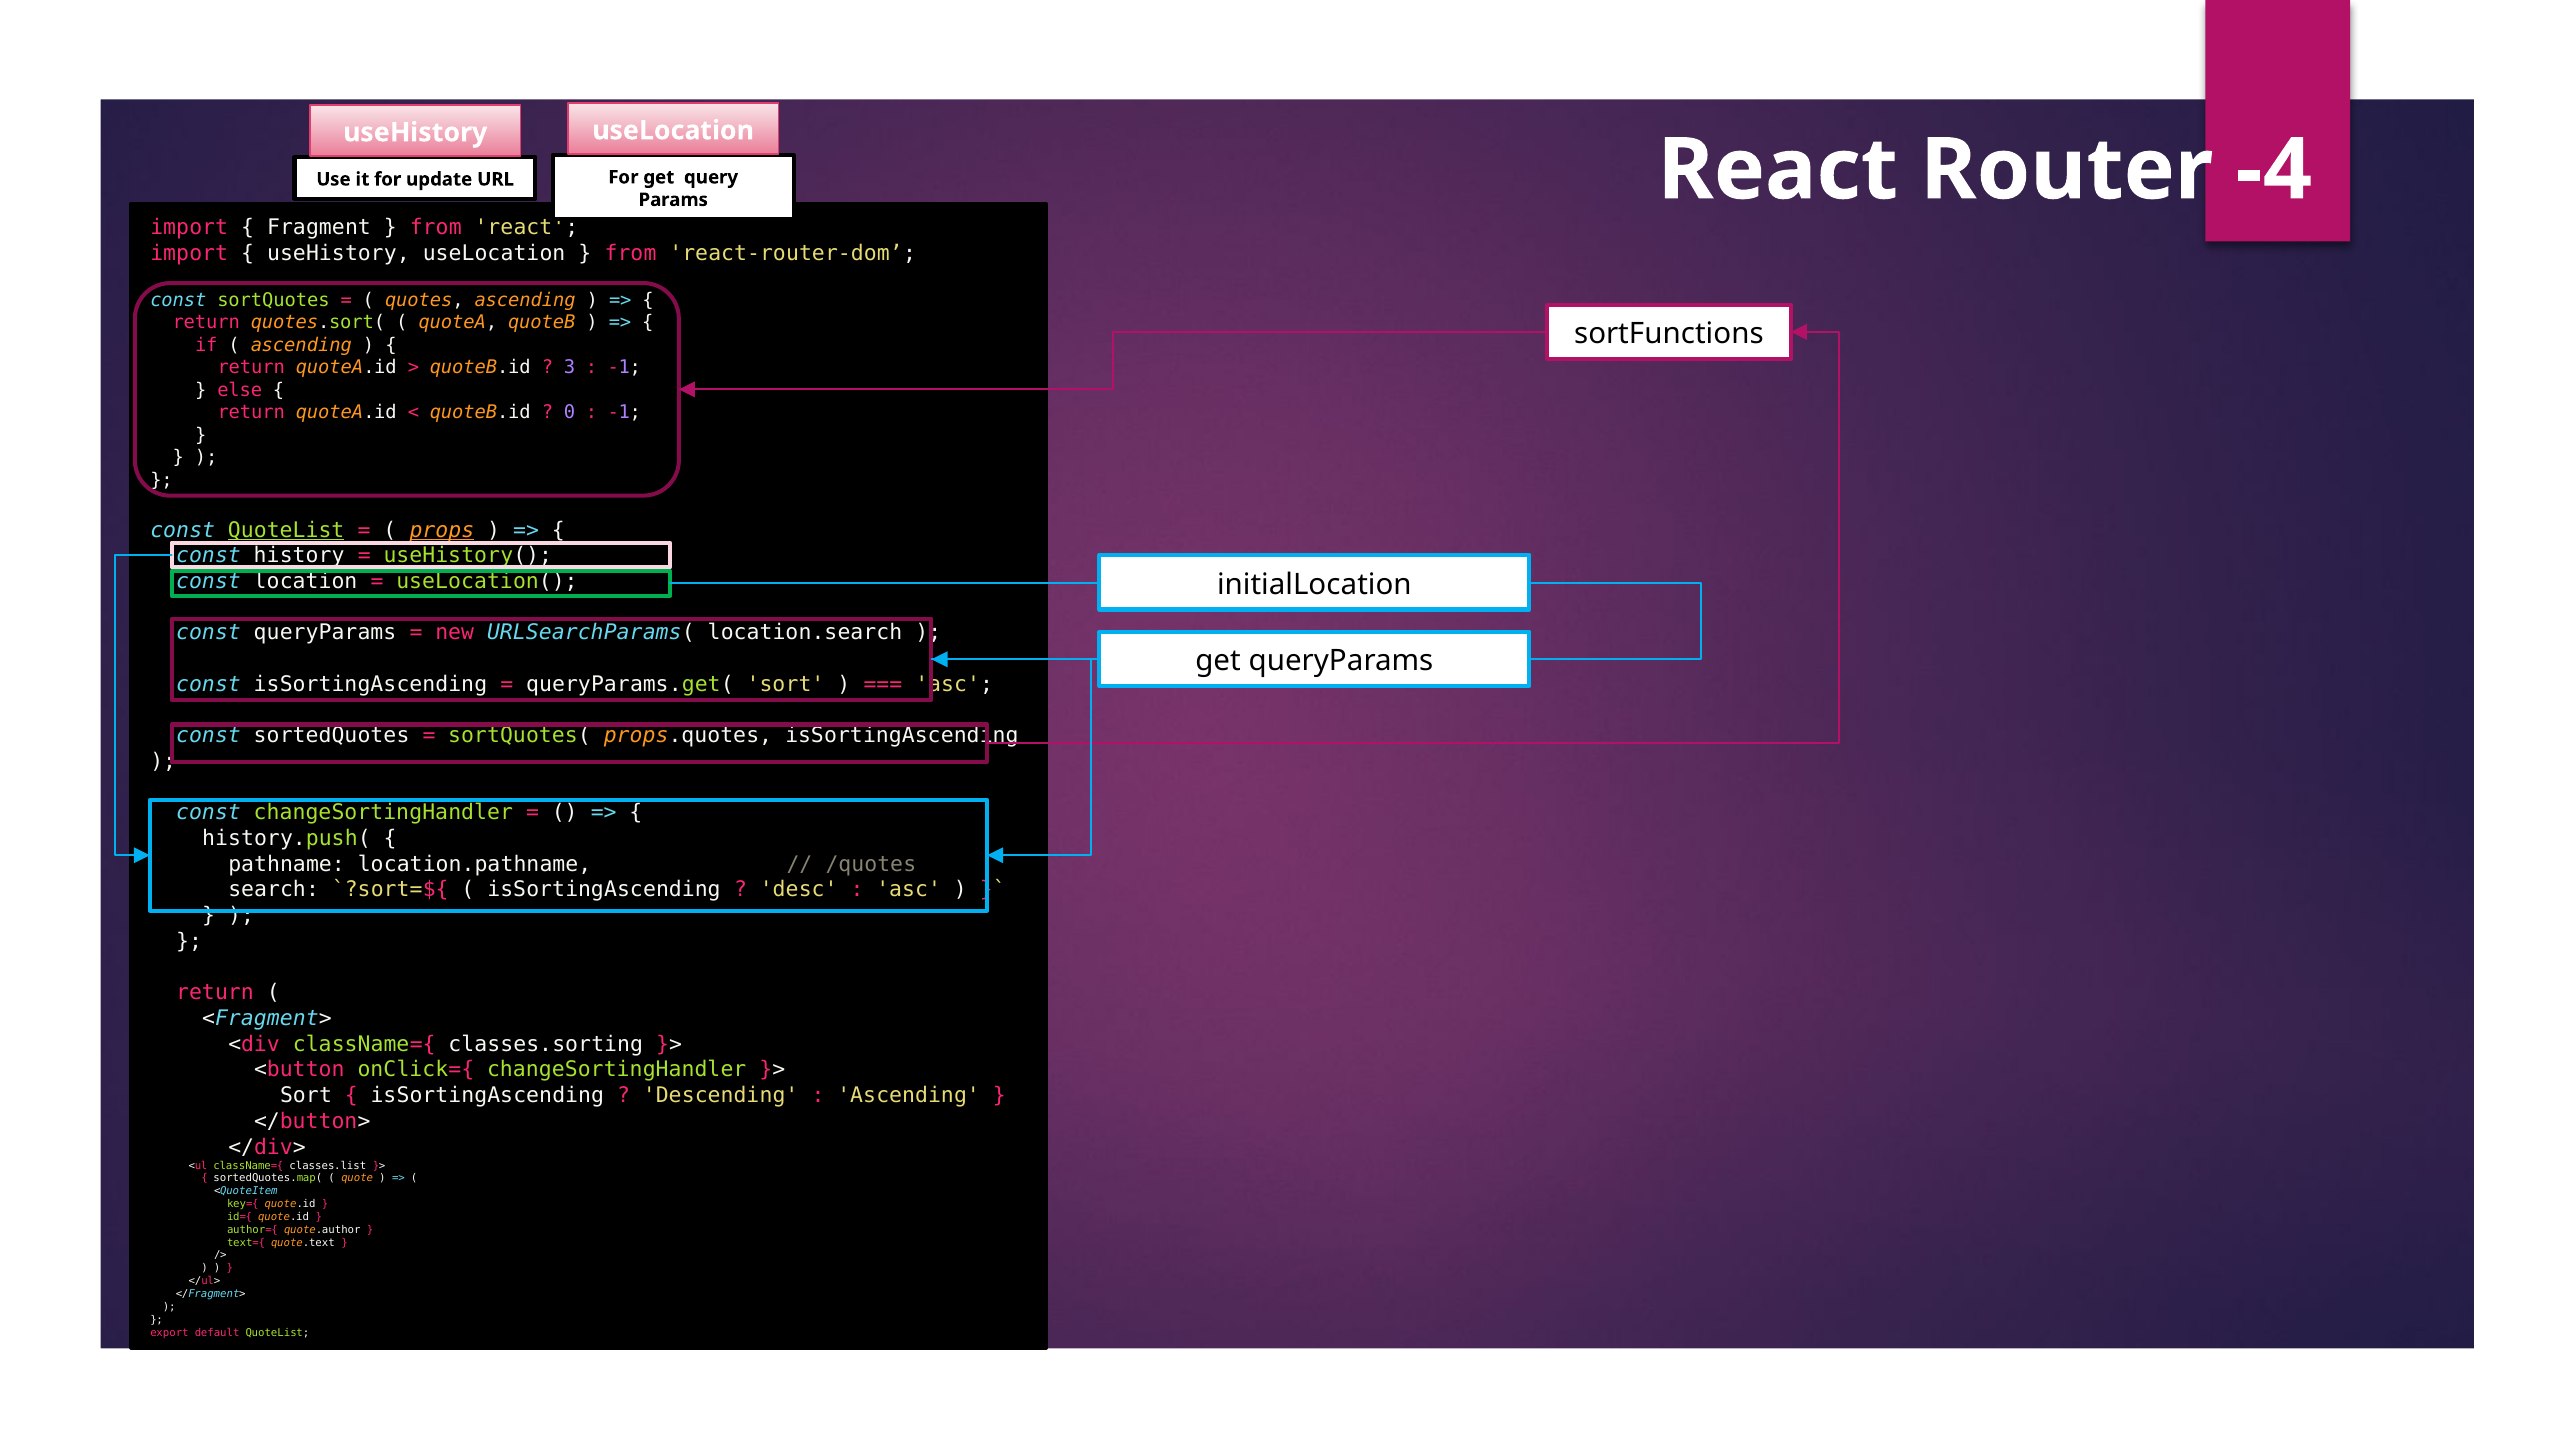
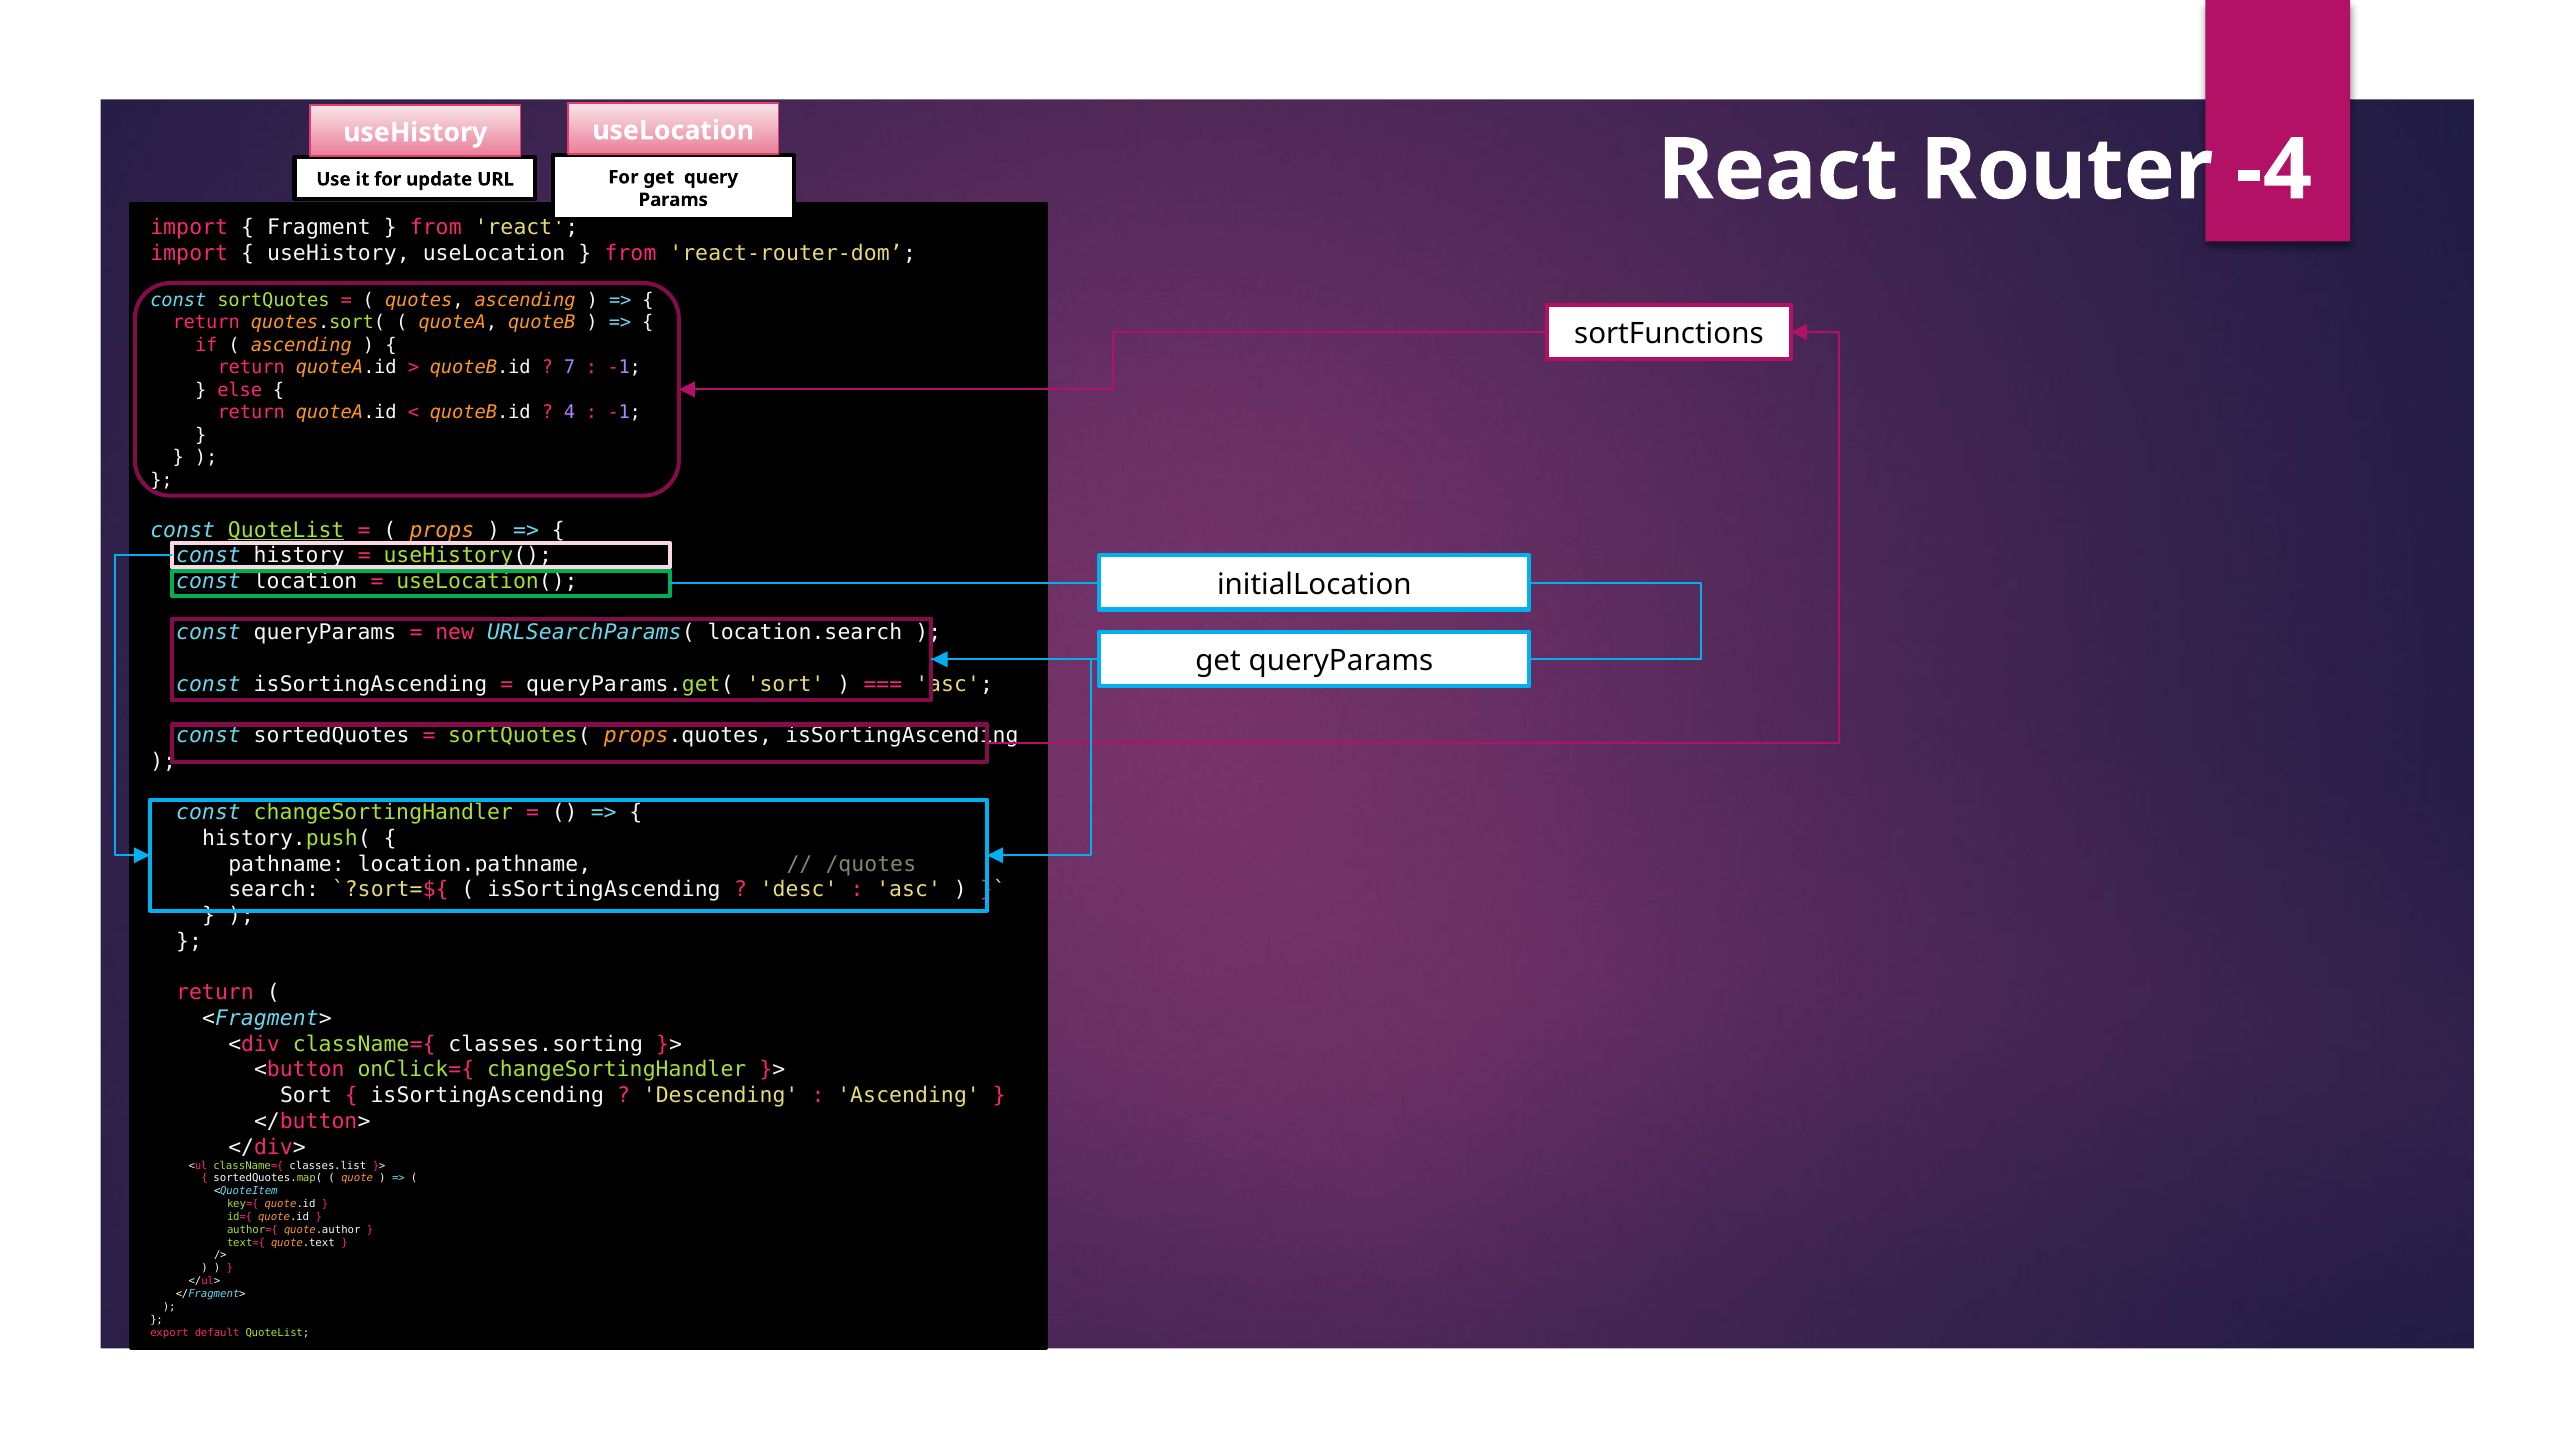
3: 3 -> 7
0: 0 -> 4
props underline: present -> none
